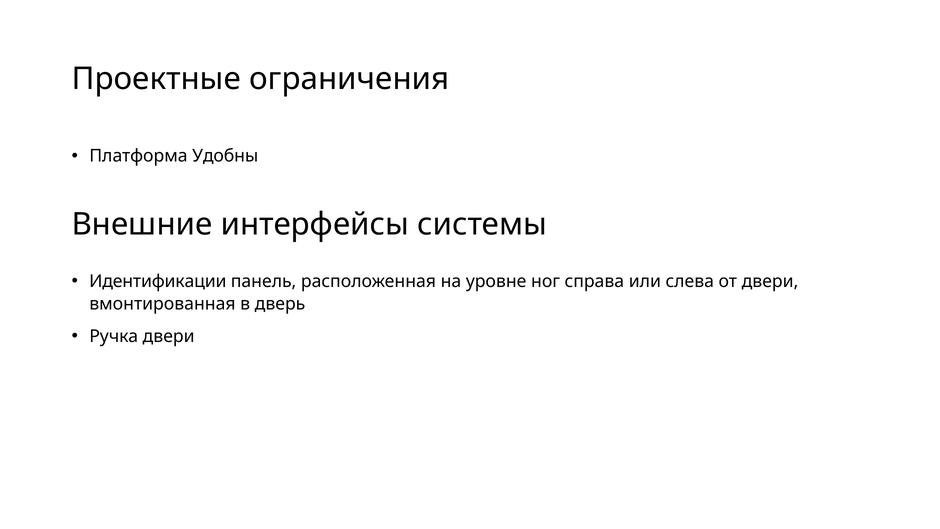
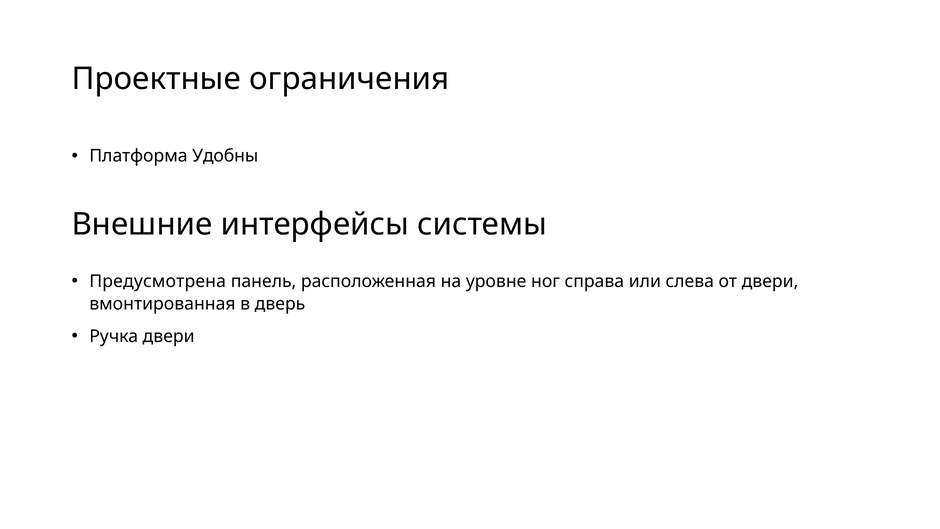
Идентификации: Идентификации -> Предусмотрена
